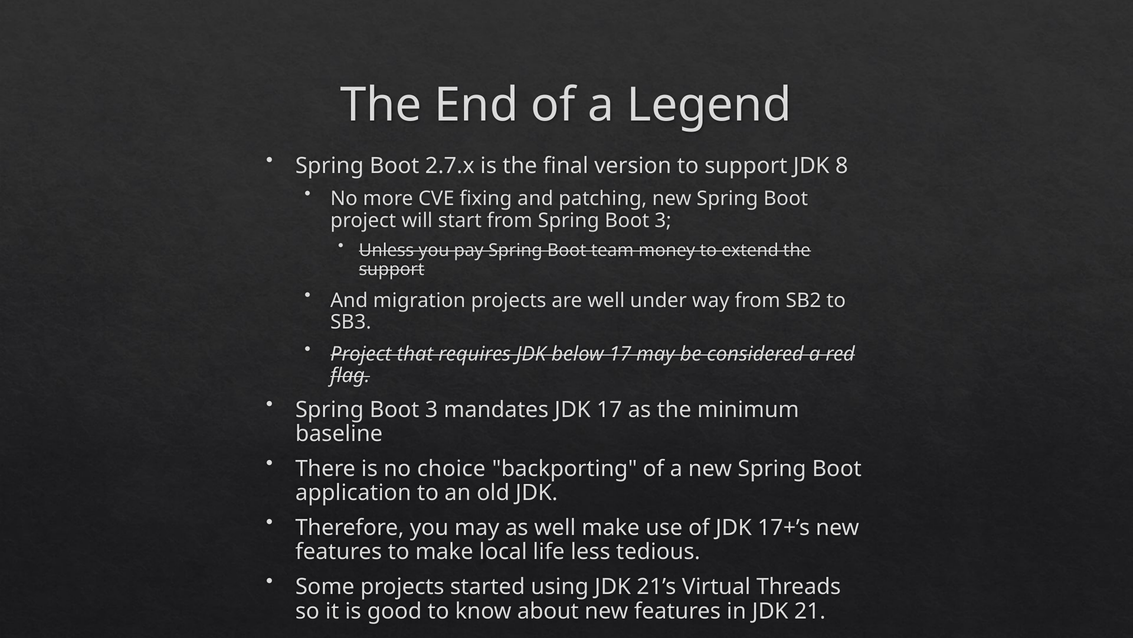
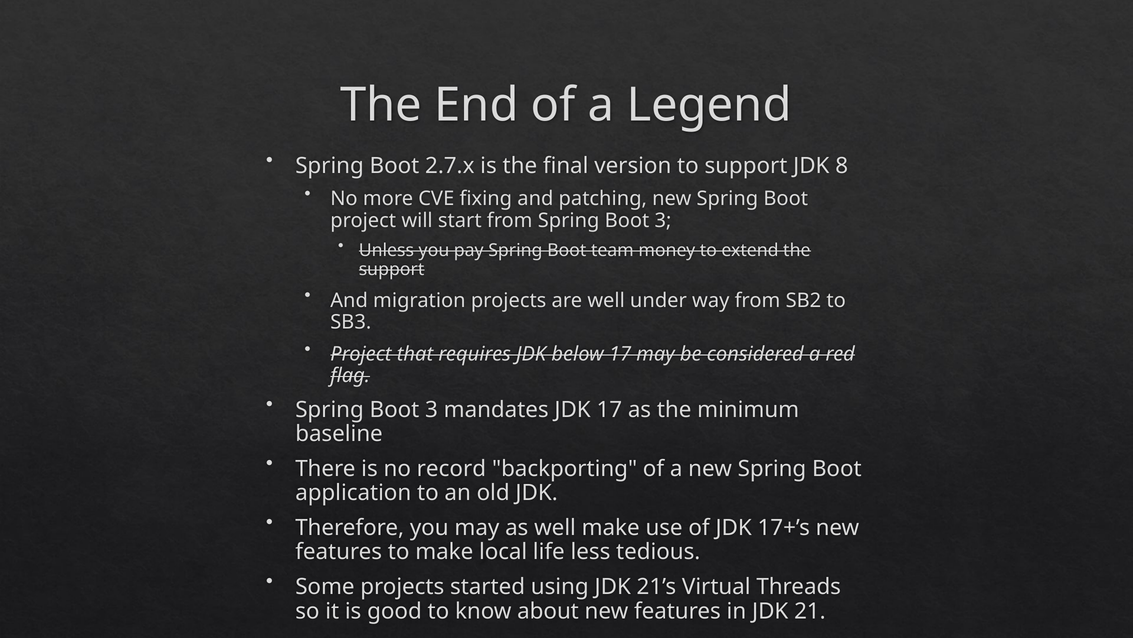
choice: choice -> record
